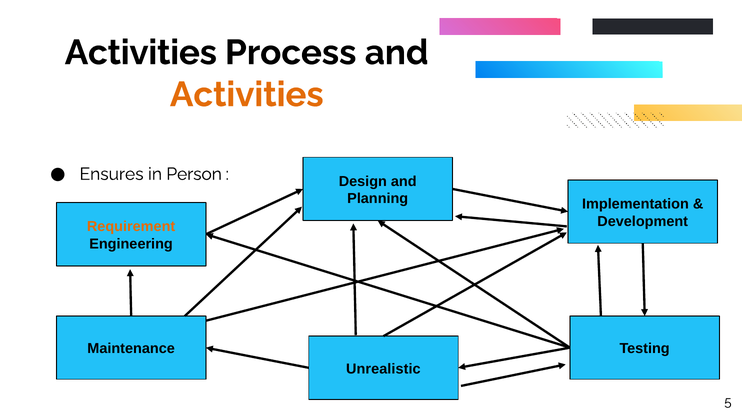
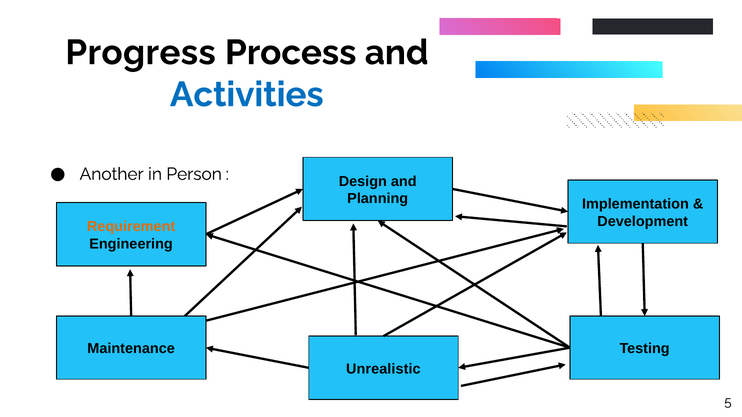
Activities at (141, 53): Activities -> Progress
Activities at (247, 95) colour: orange -> blue
Ensures: Ensures -> Another
